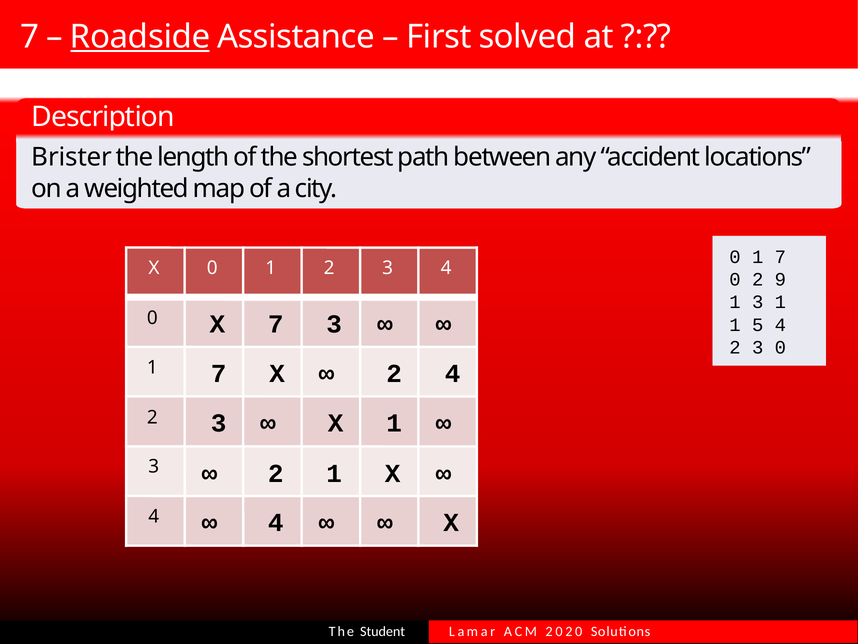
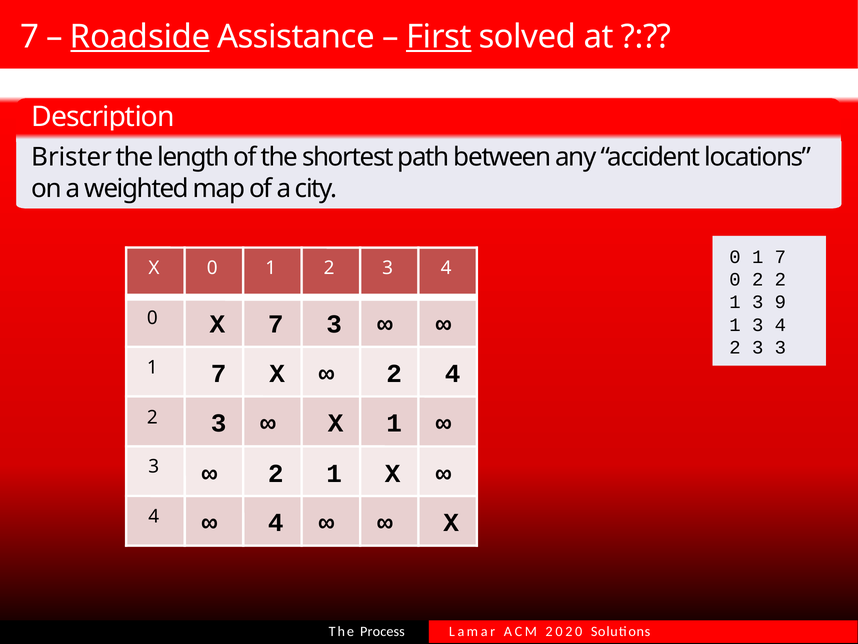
First underline: none -> present
2 9: 9 -> 2
3 1: 1 -> 9
5 at (758, 325): 5 -> 3
3 0: 0 -> 3
Student: Student -> Process
